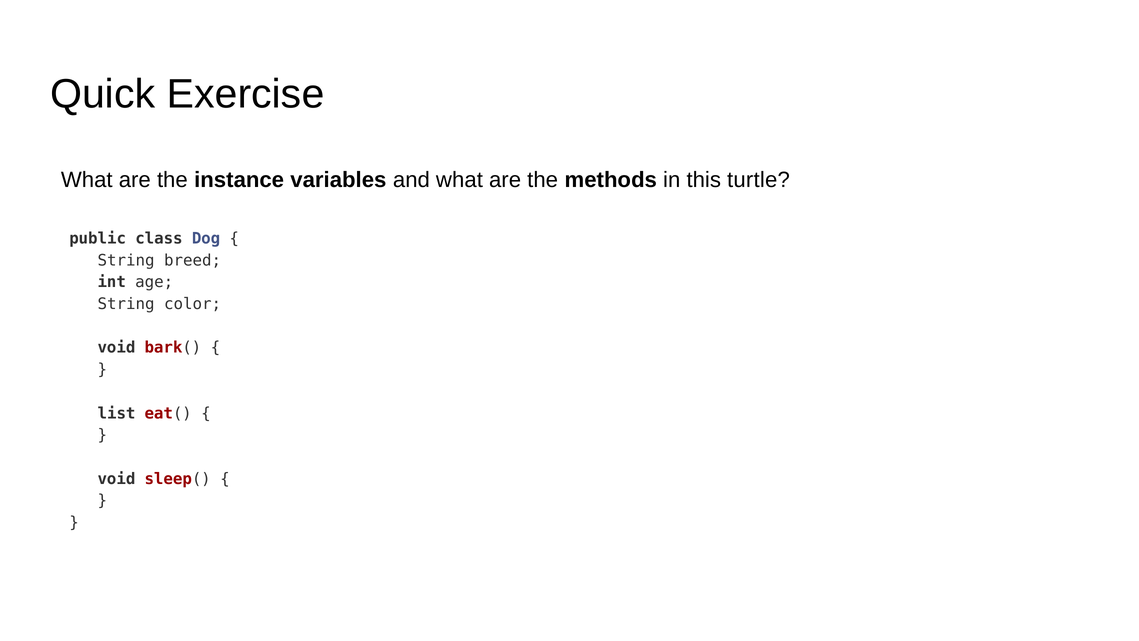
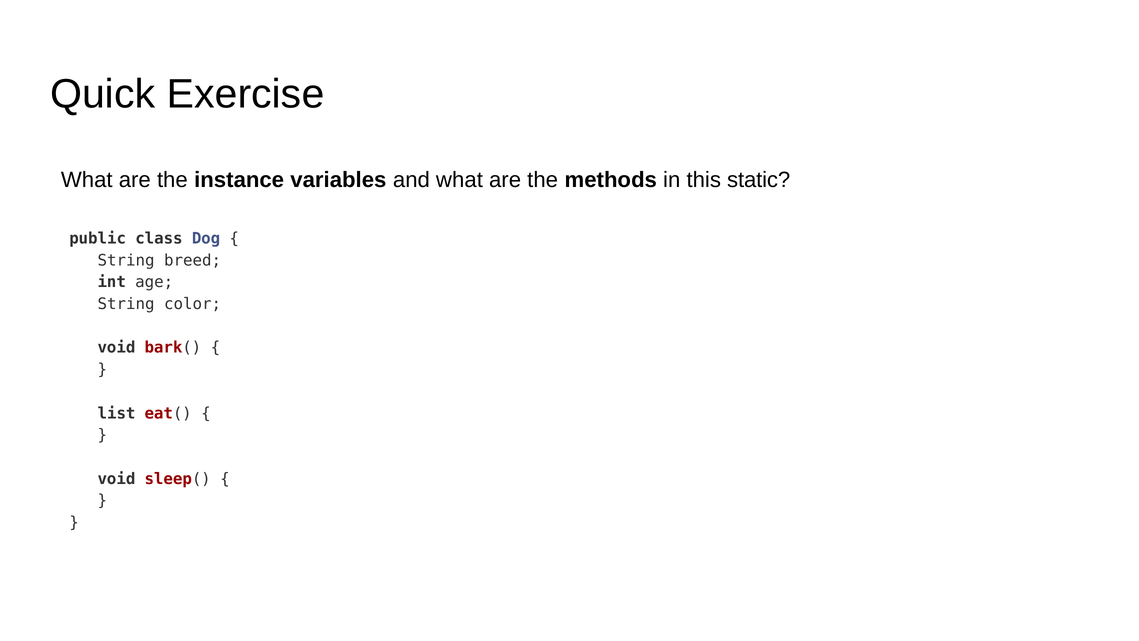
turtle: turtle -> static
